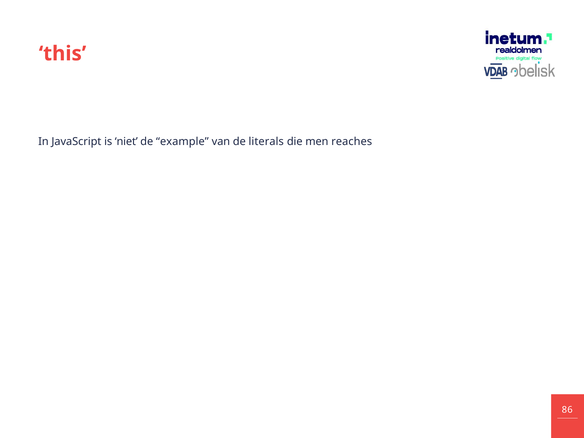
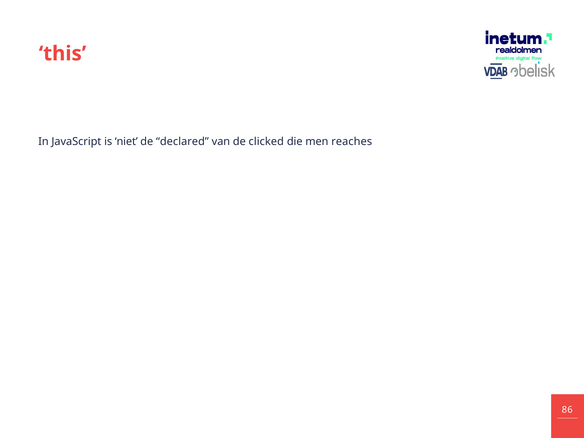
example: example -> declared
literals: literals -> clicked
